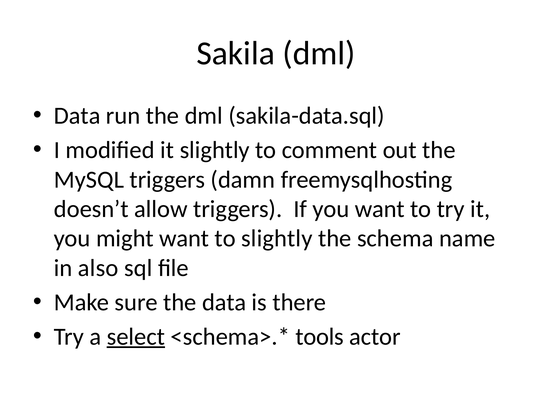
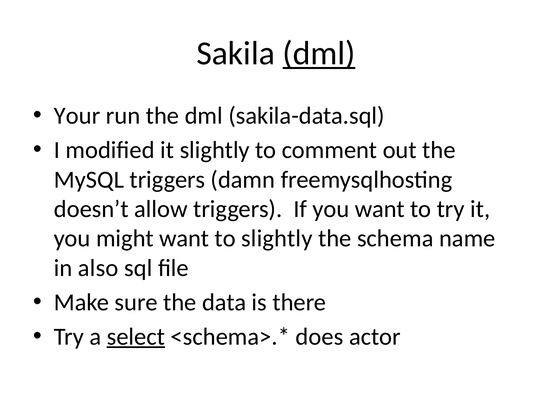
dml at (319, 53) underline: none -> present
Data at (77, 116): Data -> Your
tools: tools -> does
